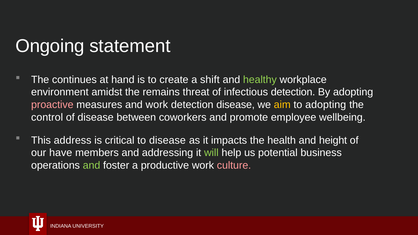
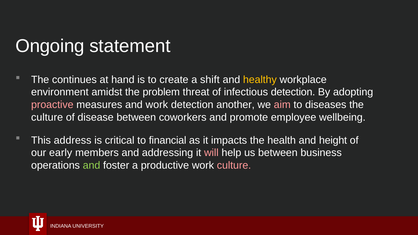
healthy colour: light green -> yellow
remains: remains -> problem
detection disease: disease -> another
aim colour: yellow -> pink
to adopting: adopting -> diseases
control at (47, 117): control -> culture
to disease: disease -> financial
have: have -> early
will colour: light green -> pink
us potential: potential -> between
